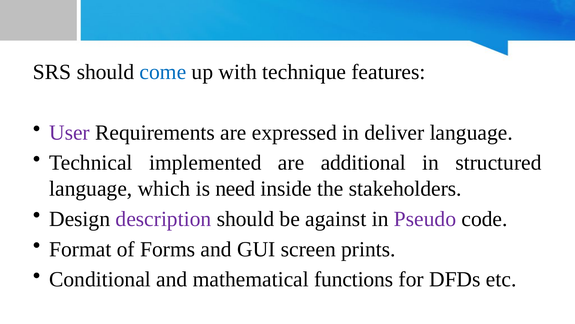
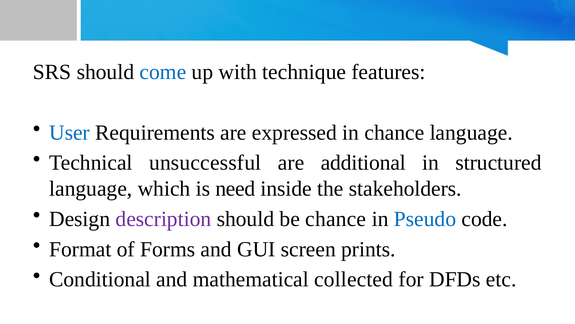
User colour: purple -> blue
in deliver: deliver -> chance
implemented: implemented -> unsuccessful
be against: against -> chance
Pseudo colour: purple -> blue
functions: functions -> collected
